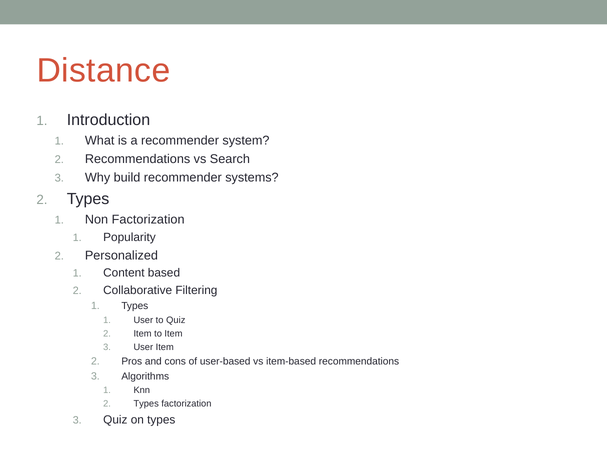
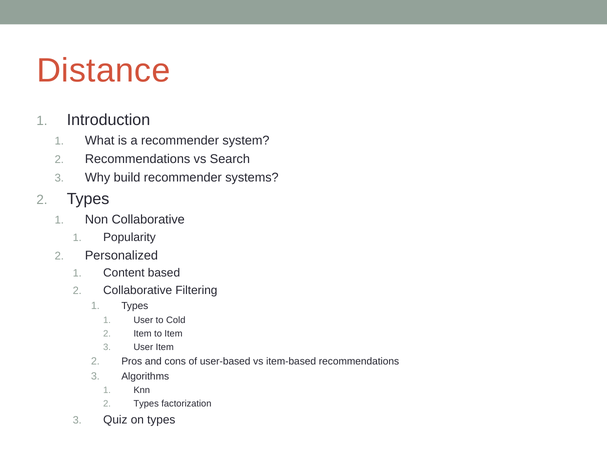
Non Factorization: Factorization -> Collaborative
to Quiz: Quiz -> Cold
